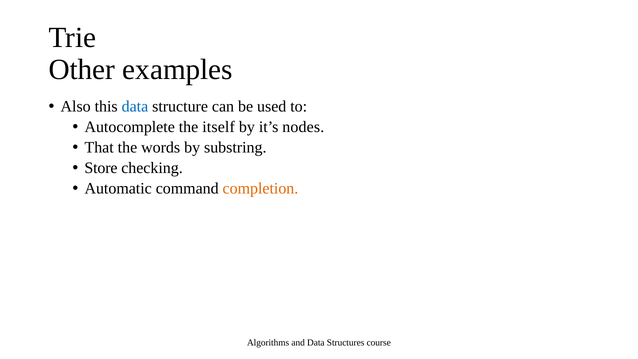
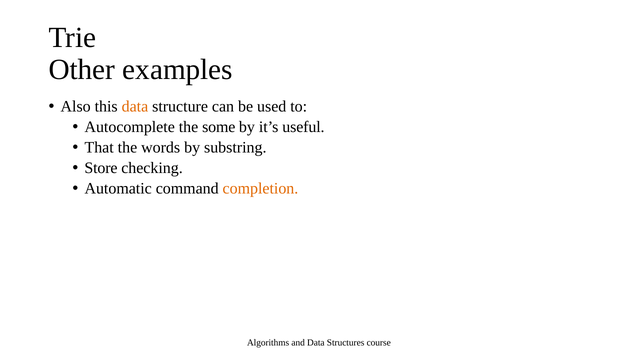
data at (135, 106) colour: blue -> orange
itself: itself -> some
nodes: nodes -> useful
